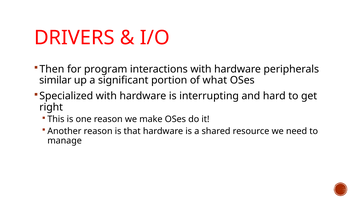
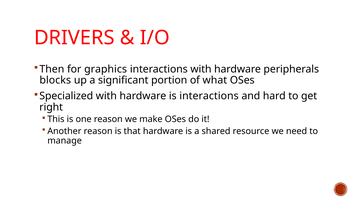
program: program -> graphics
similar: similar -> blocks
is interrupting: interrupting -> interactions
